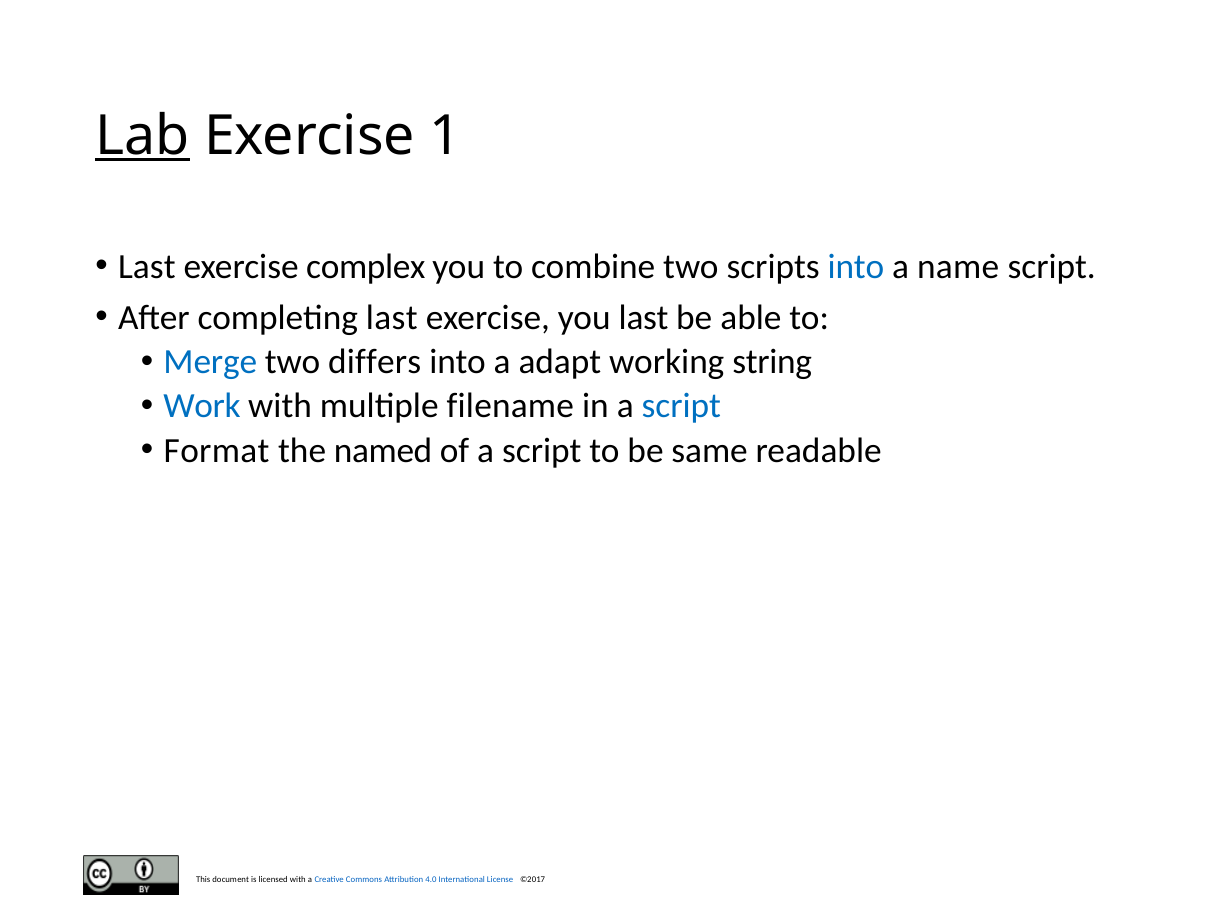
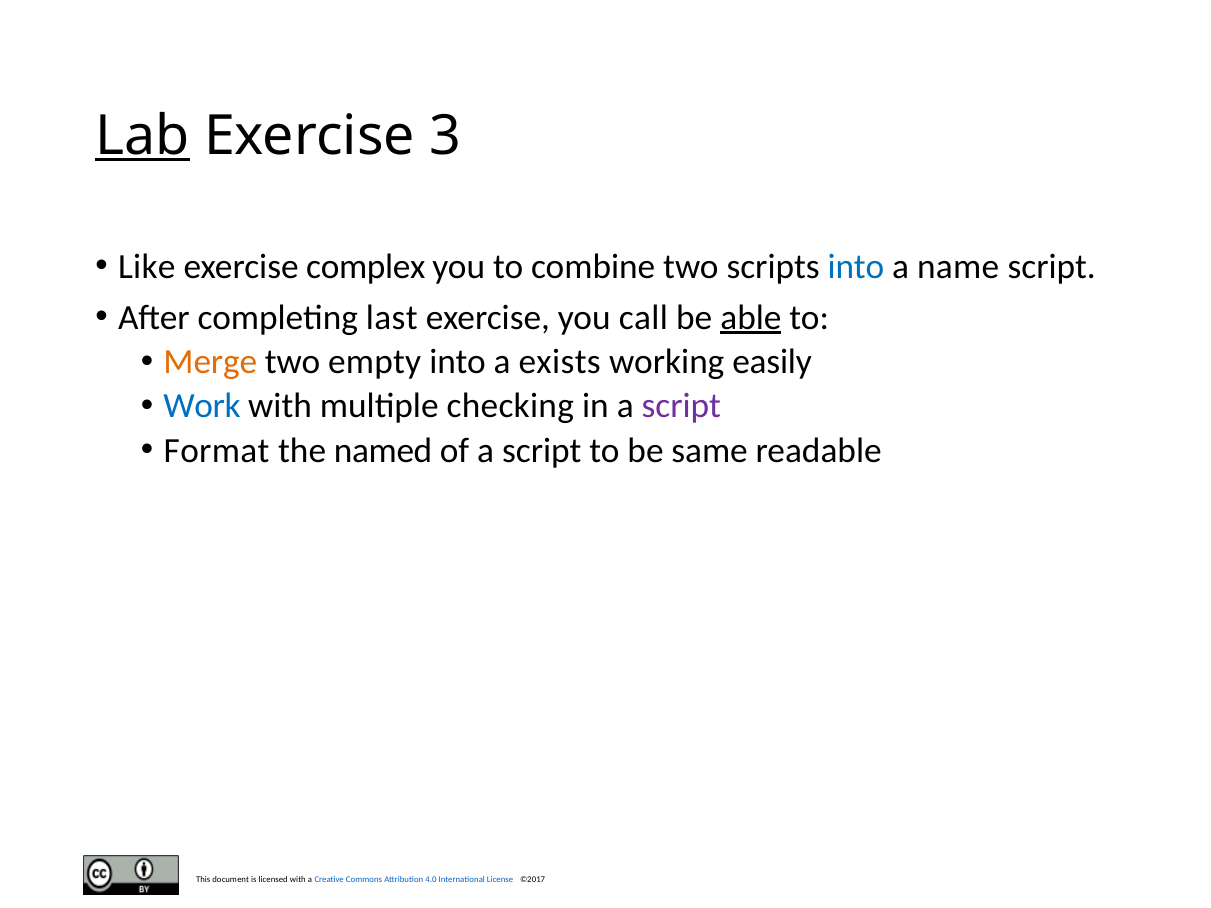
1: 1 -> 3
Last at (147, 267): Last -> Like
you last: last -> call
able underline: none -> present
Merge colour: blue -> orange
differs: differs -> empty
adapt: adapt -> exists
string: string -> easily
filename: filename -> checking
script at (681, 406) colour: blue -> purple
